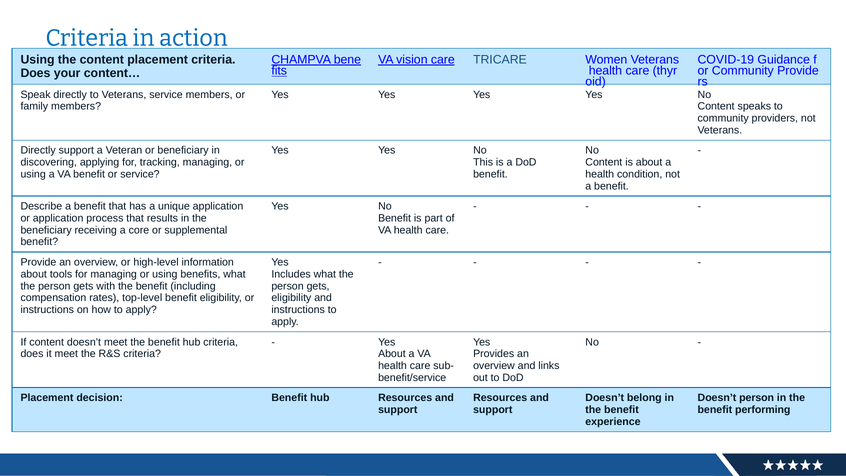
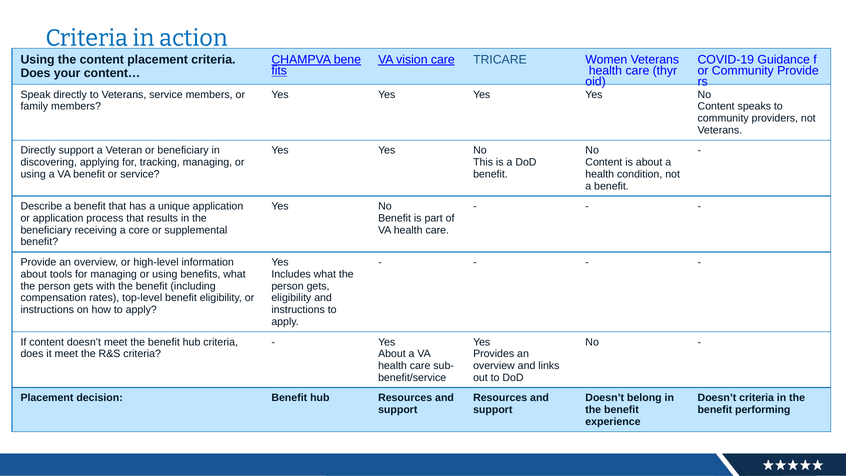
Doesn’t person: person -> criteria
